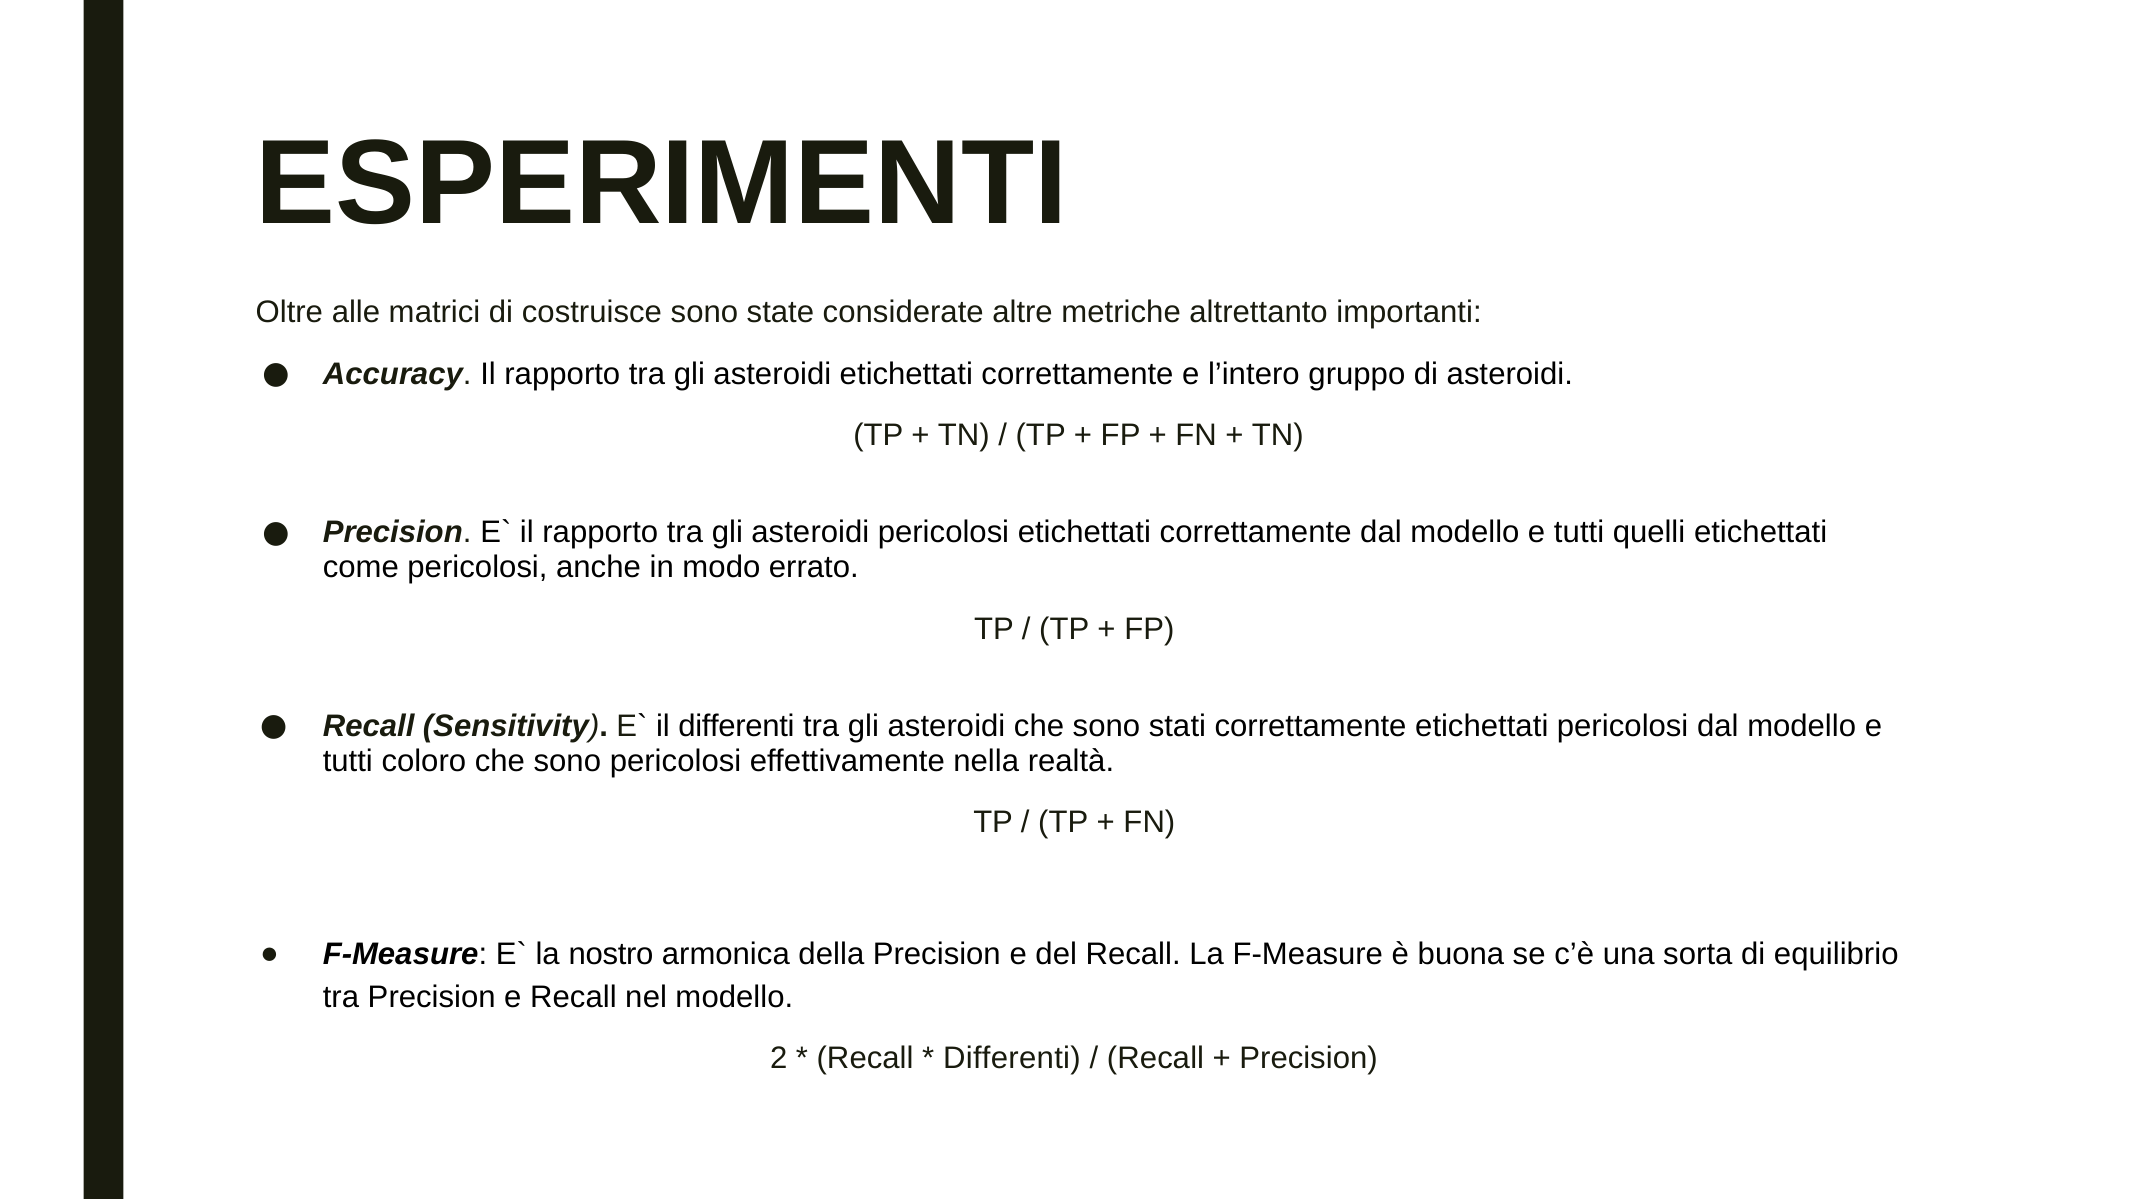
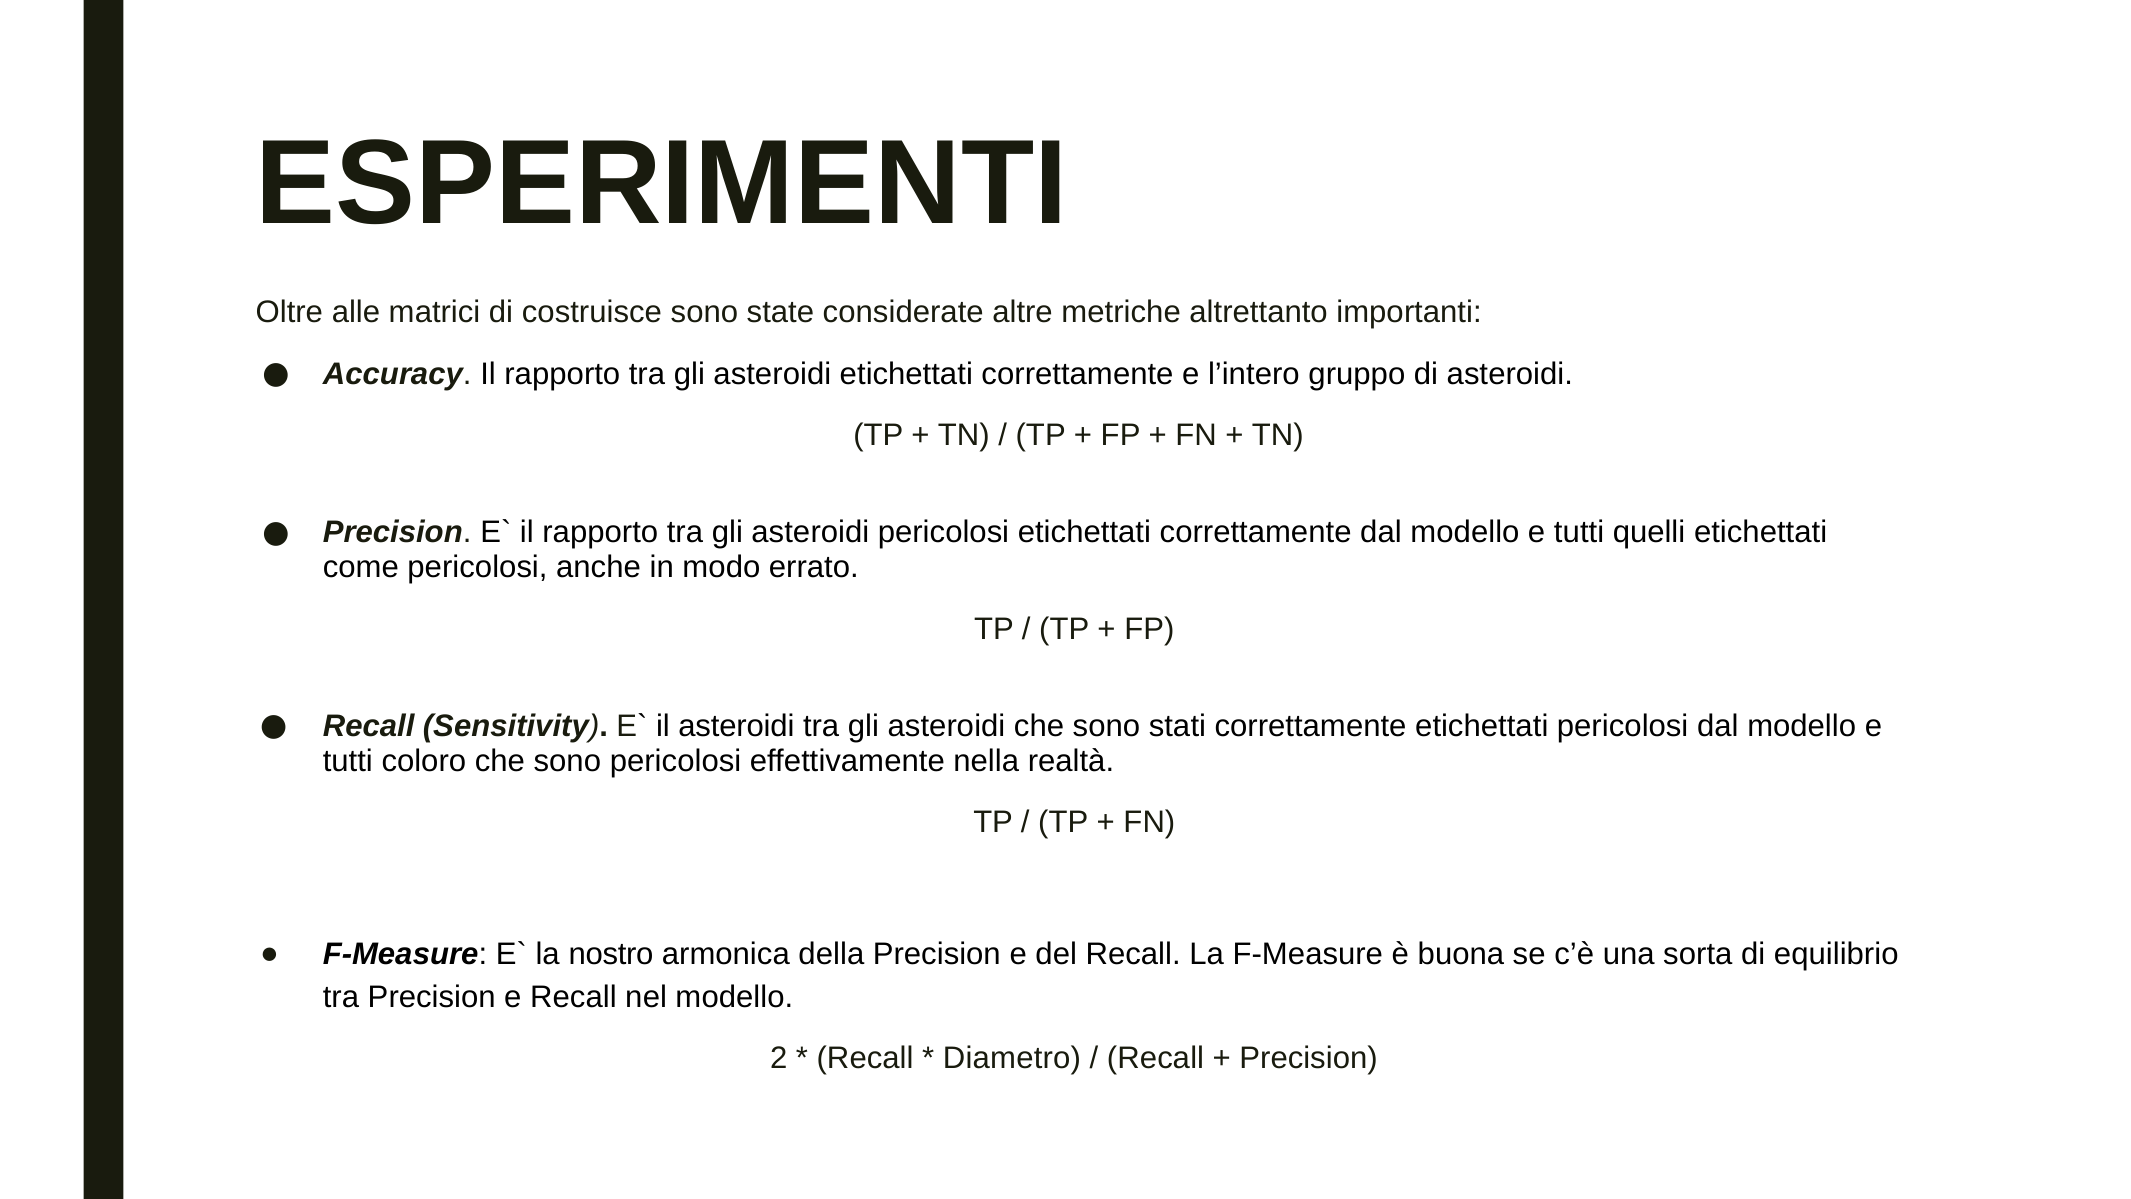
il differenti: differenti -> asteroidi
Differenti at (1012, 1058): Differenti -> Diametro
